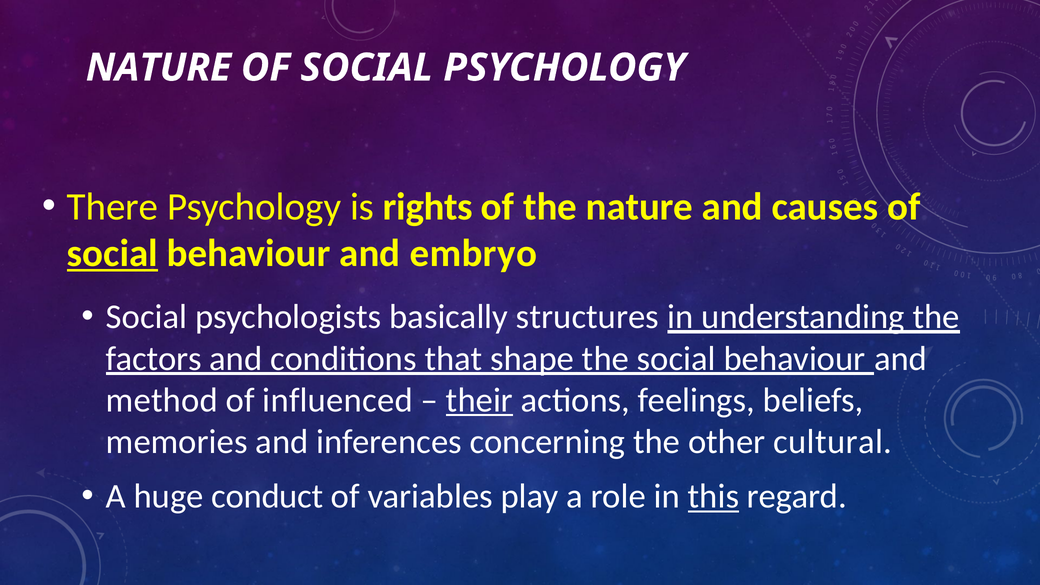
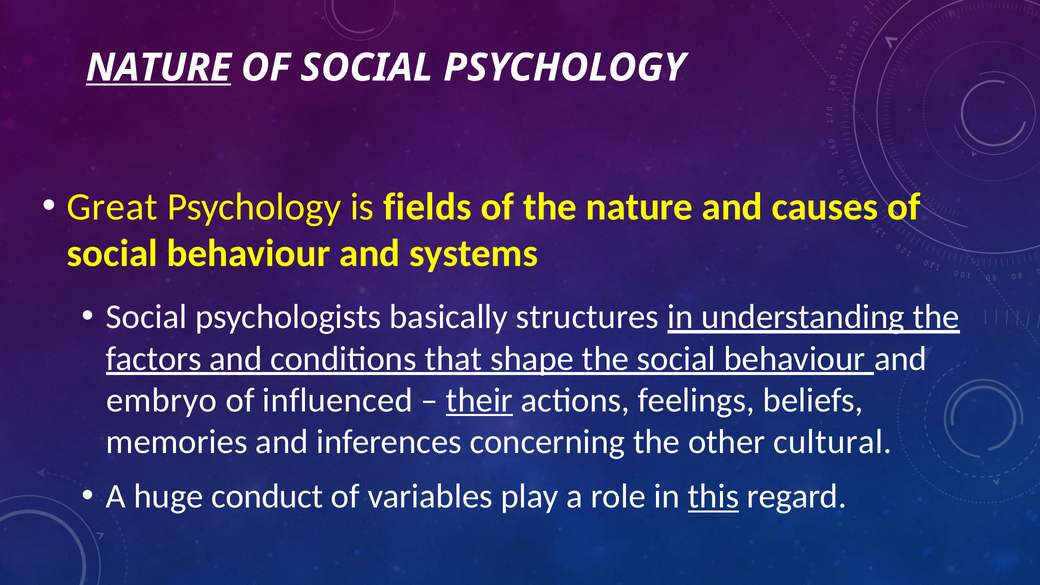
NATURE at (159, 68) underline: none -> present
There: There -> Great
rights: rights -> fields
social at (112, 253) underline: present -> none
embryo: embryo -> systems
method: method -> embryo
